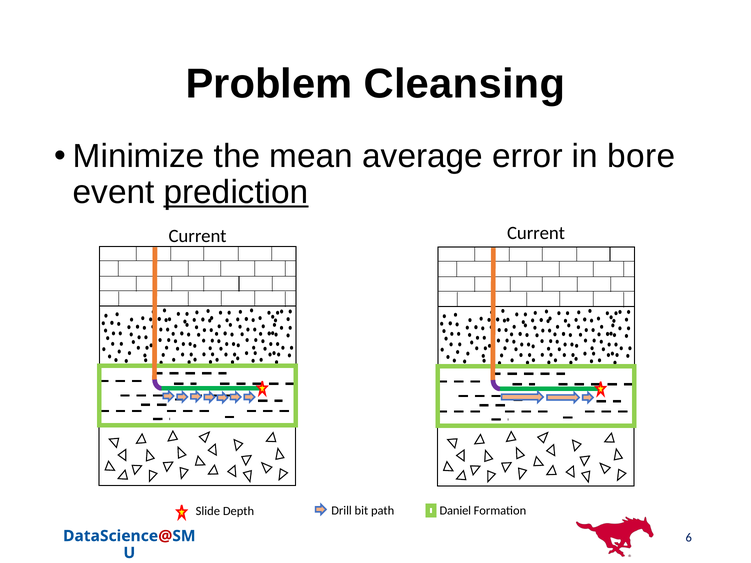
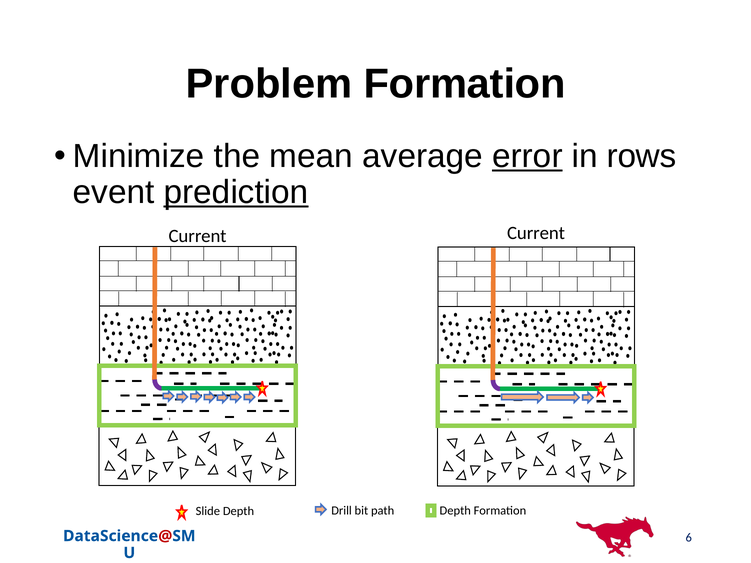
Problem Cleansing: Cleansing -> Formation
error underline: none -> present
bore: bore -> rows
path Daniel: Daniel -> Depth
